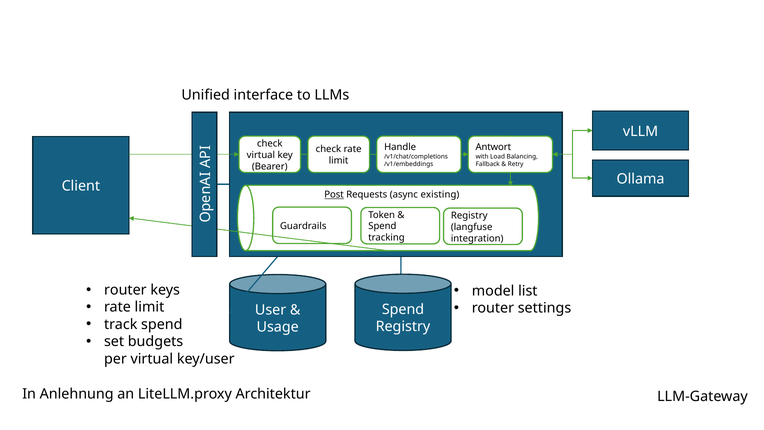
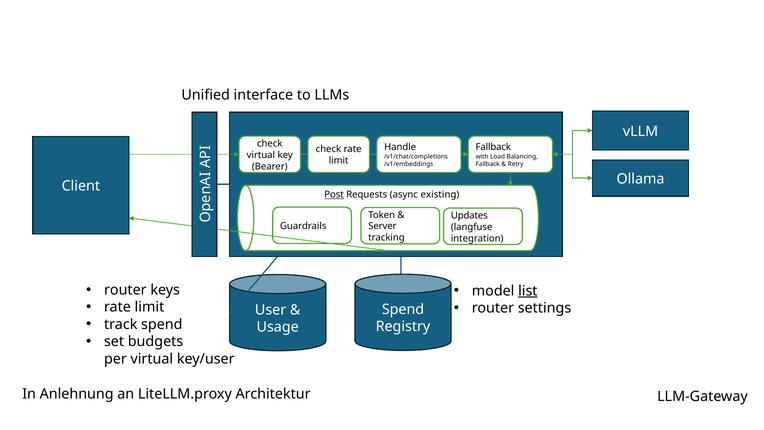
Antwort at (493, 147): Antwort -> Fallback
Registry at (469, 215): Registry -> Updates
Spend at (382, 226): Spend -> Server
list underline: none -> present
